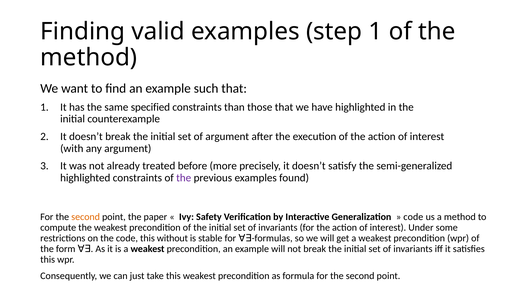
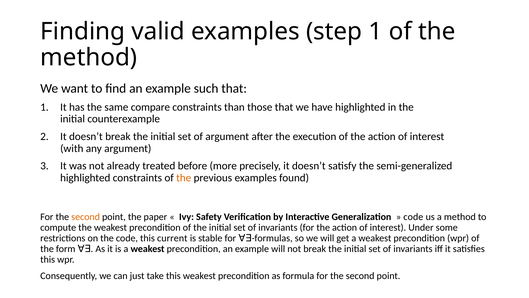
specified: specified -> compare
the at (184, 178) colour: purple -> orange
without: without -> current
